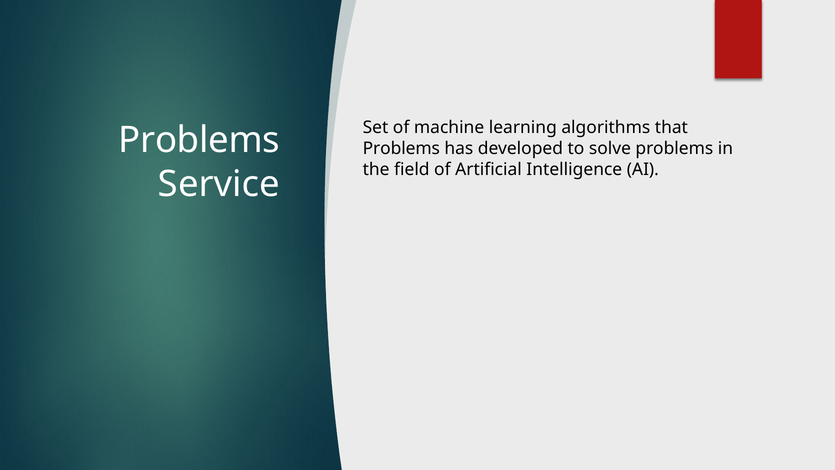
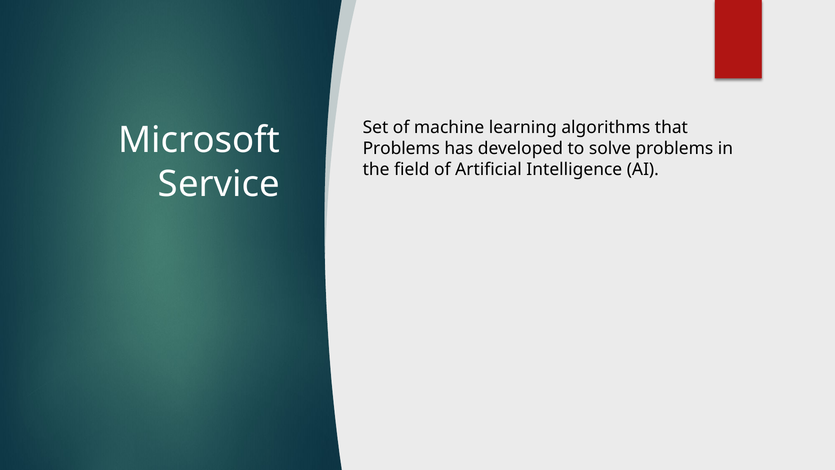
Problems at (199, 140): Problems -> Microsoft
